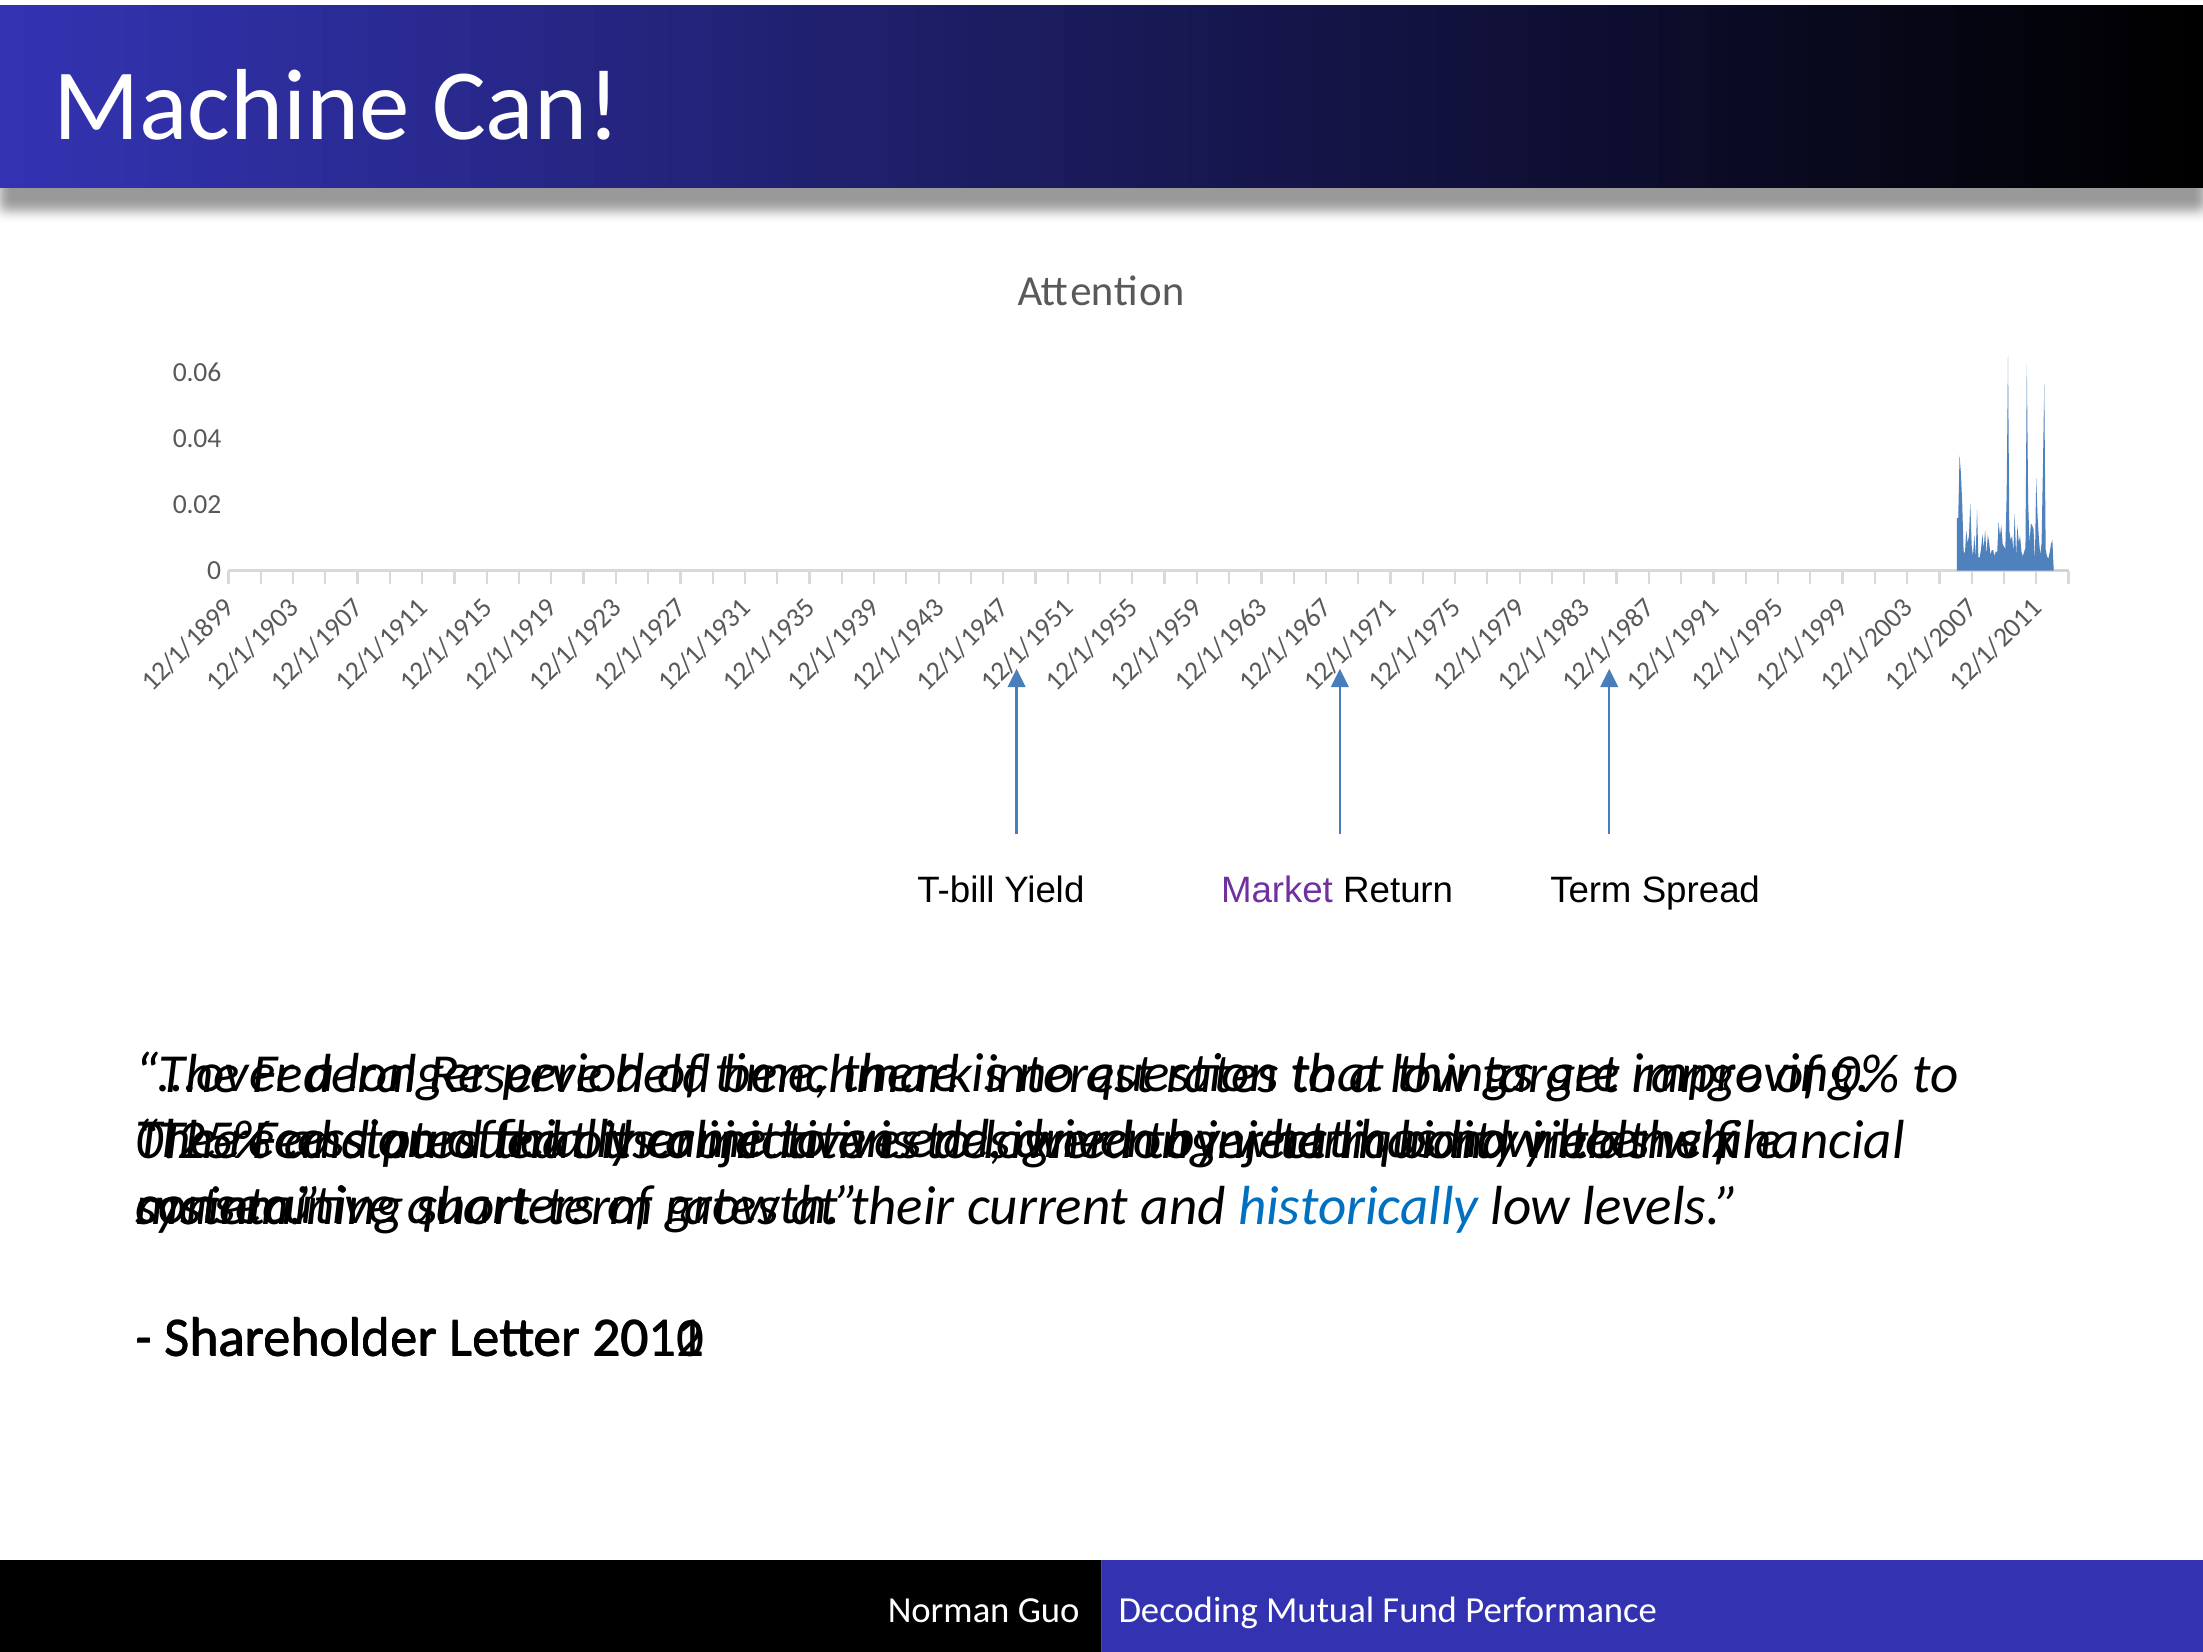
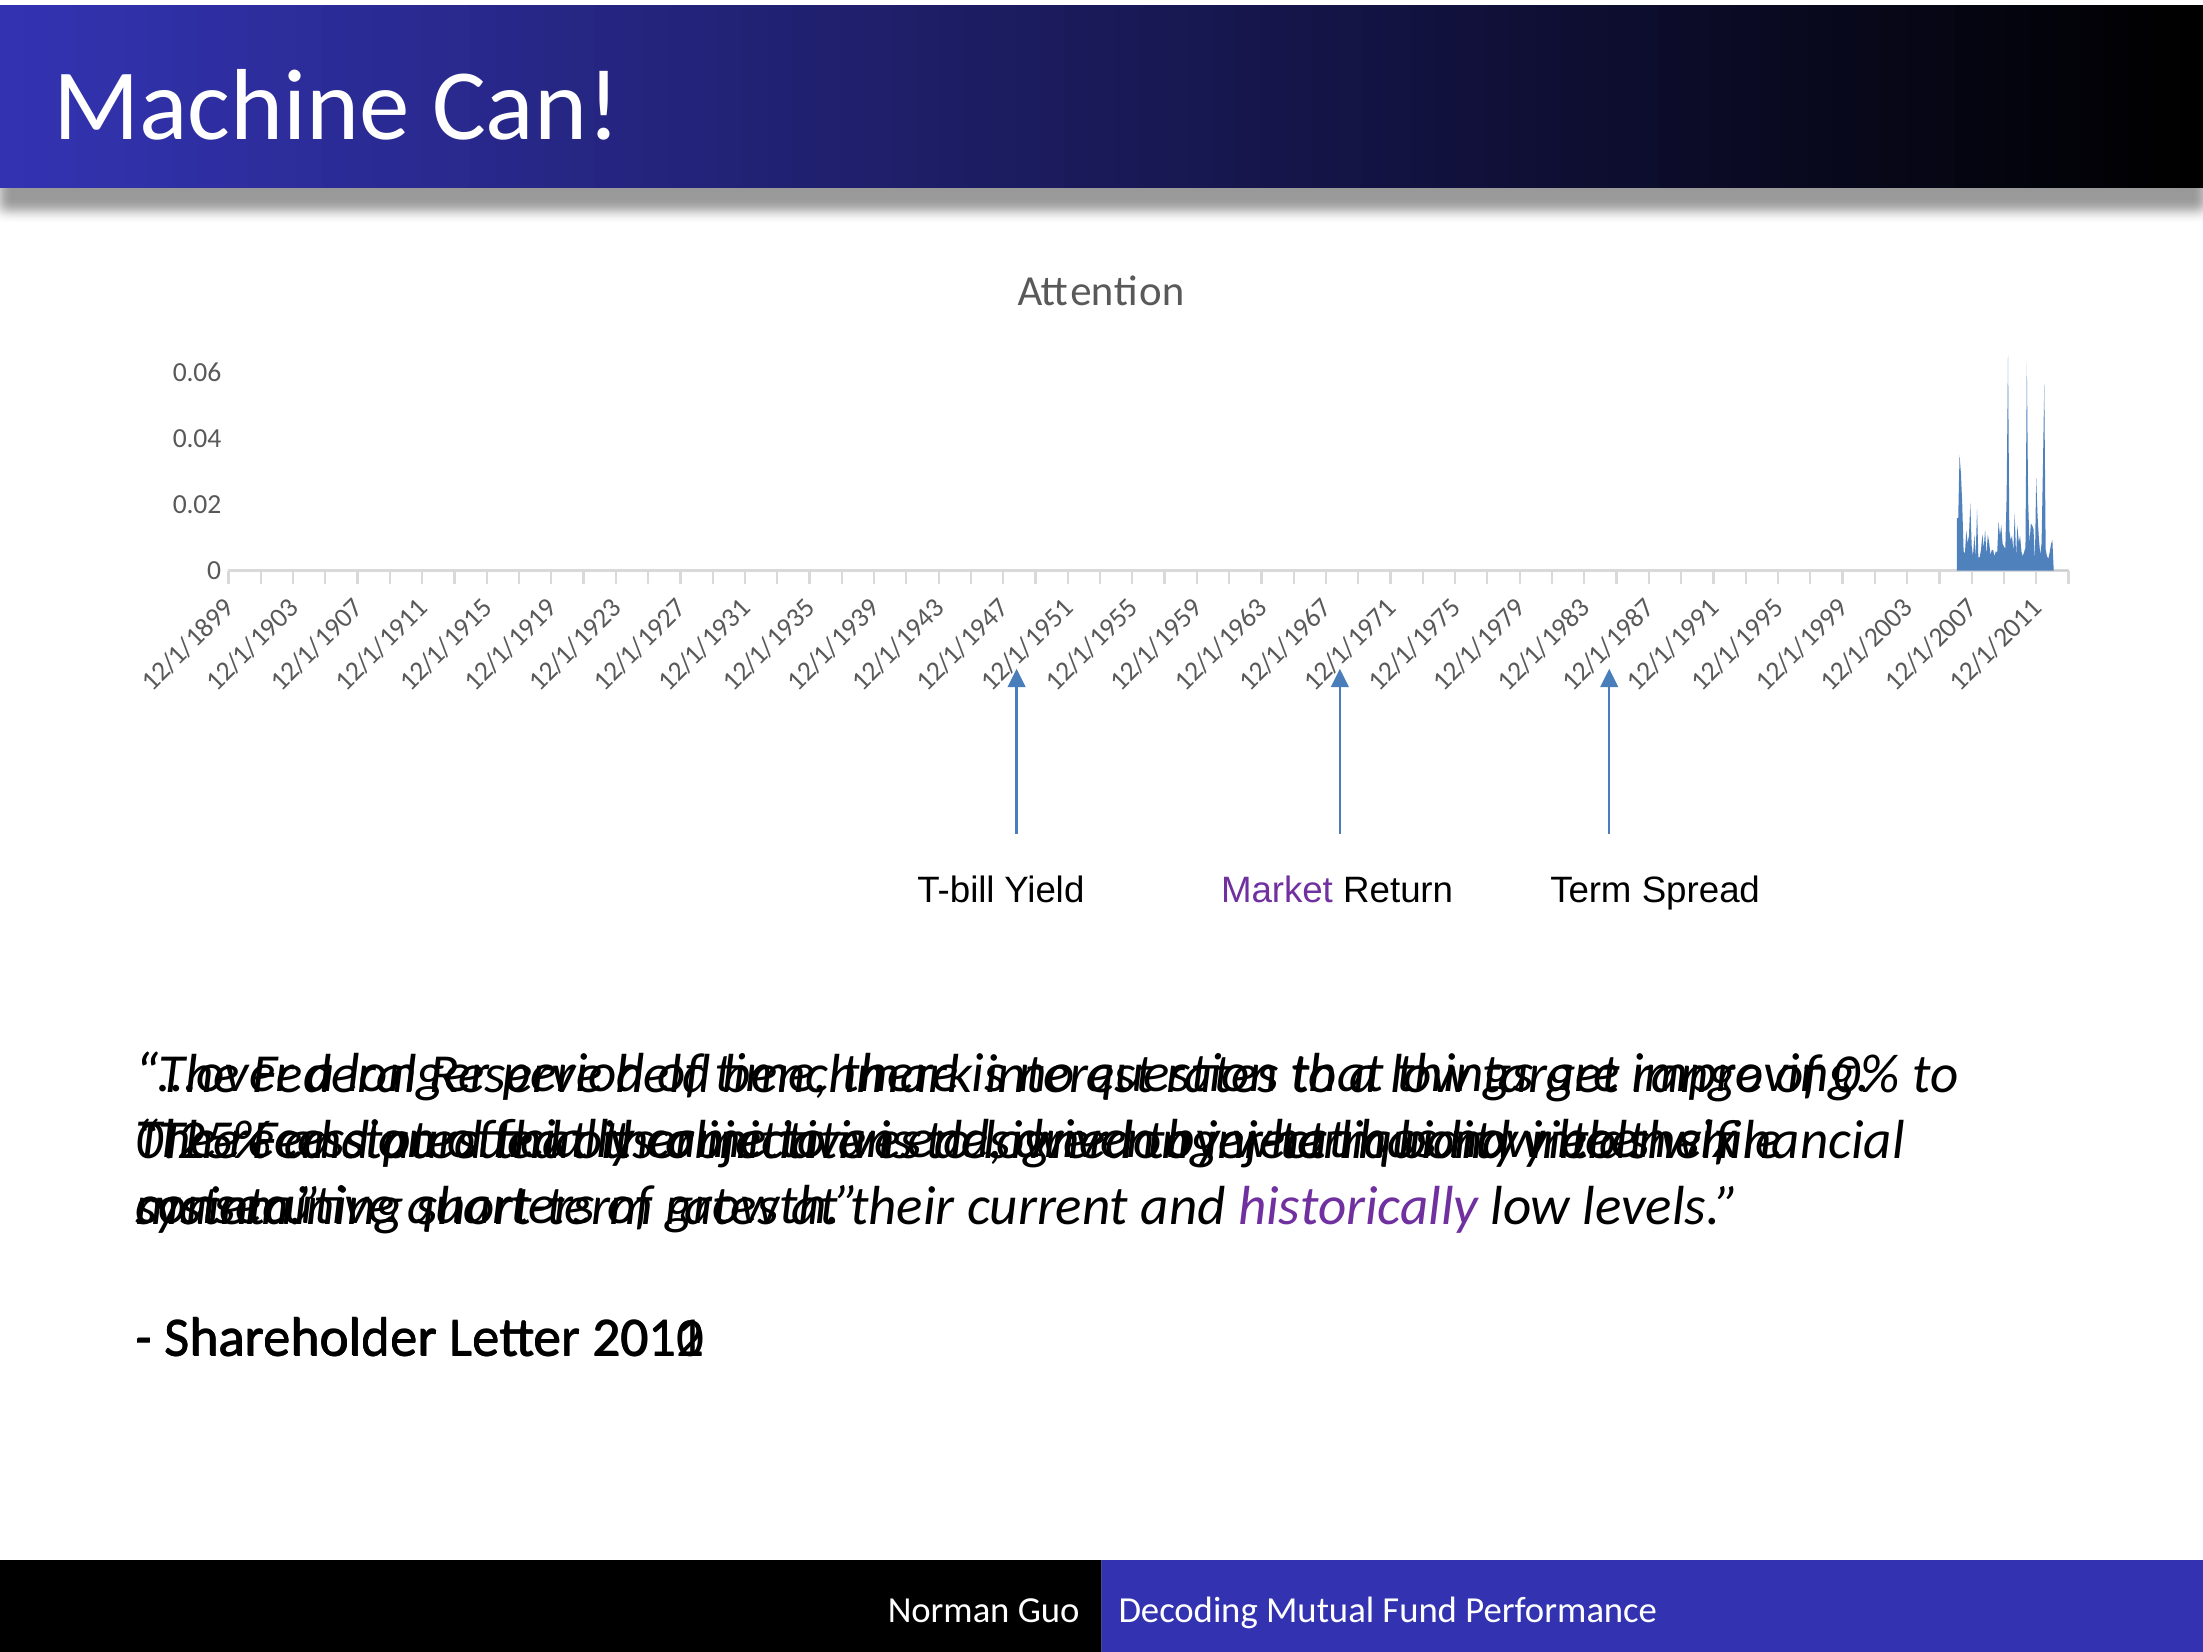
historically colour: blue -> purple
